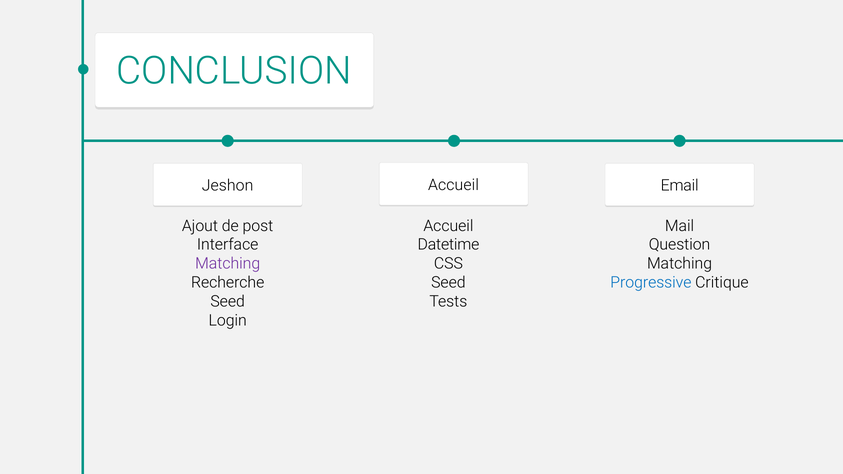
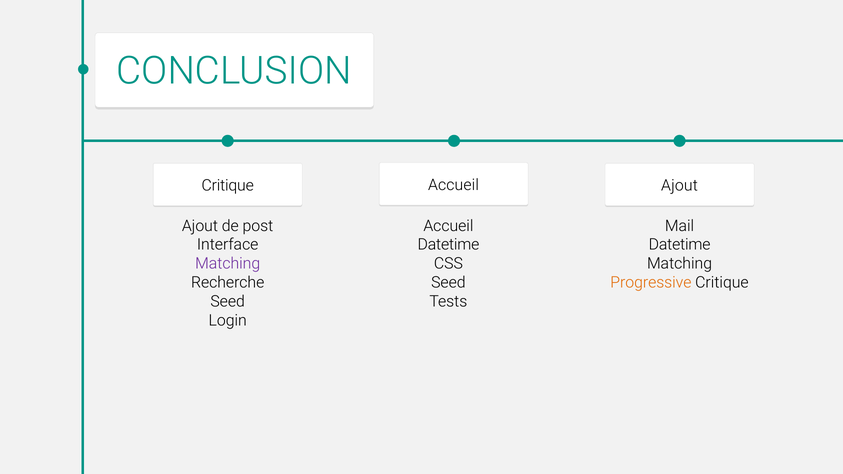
Jeshon at (228, 186): Jeshon -> Critique
Email at (680, 186): Email -> Ajout
Question at (680, 245): Question -> Datetime
Progressive colour: blue -> orange
